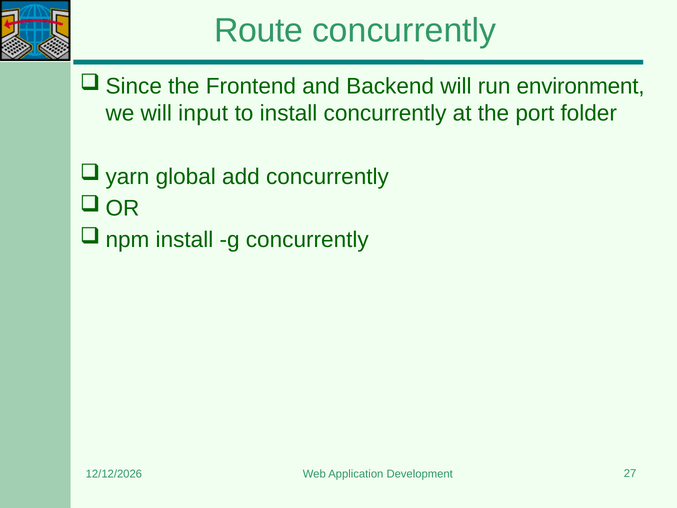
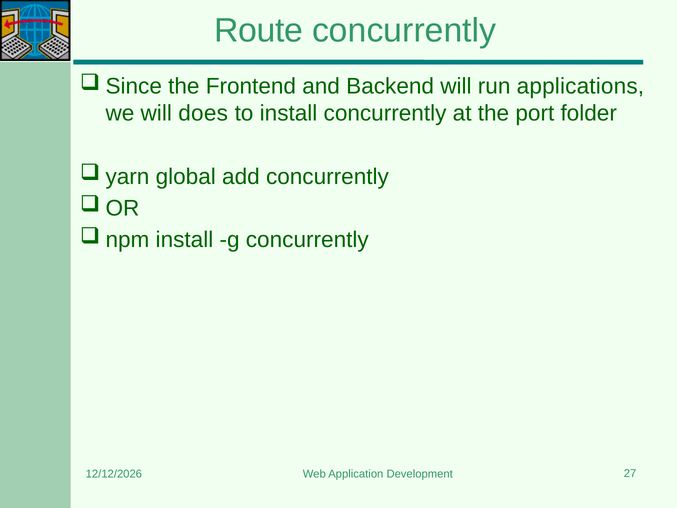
environment: environment -> applications
input: input -> does
